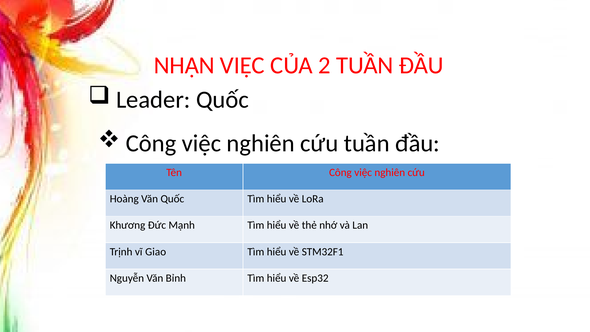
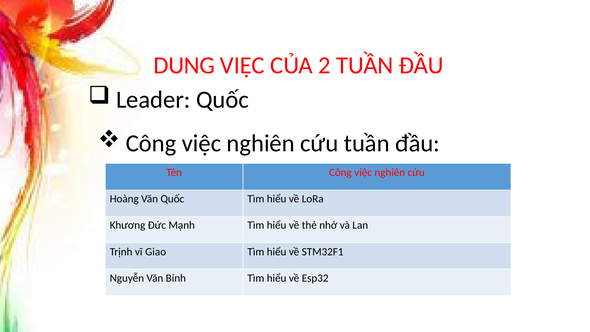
NHẬN: NHẬN -> DUNG
